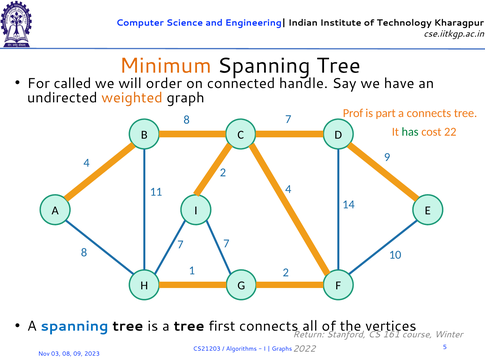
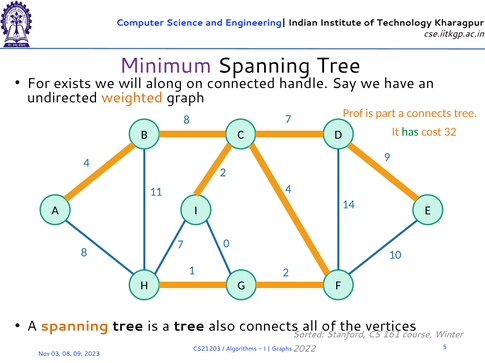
Minimum colour: orange -> purple
called: called -> exists
order: order -> along
22: 22 -> 32
7 7: 7 -> 0
spanning at (75, 327) colour: blue -> orange
first: first -> also
Return: Return -> Sorted
